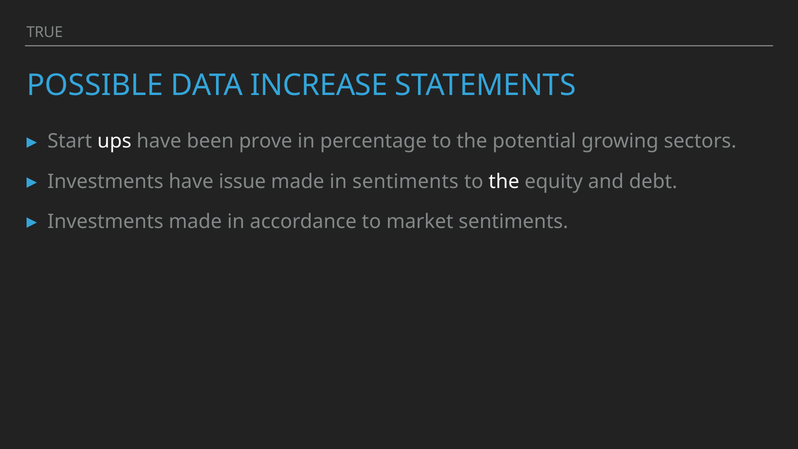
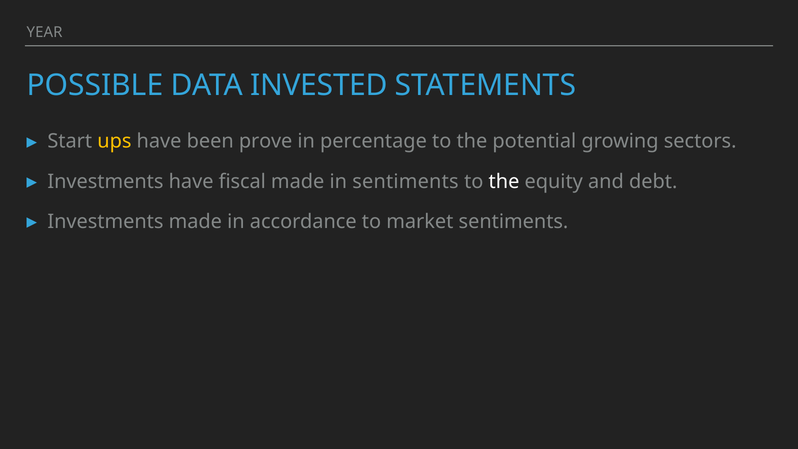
TRUE: TRUE -> YEAR
INCREASE: INCREASE -> INVESTED
ups colour: white -> yellow
issue: issue -> fiscal
